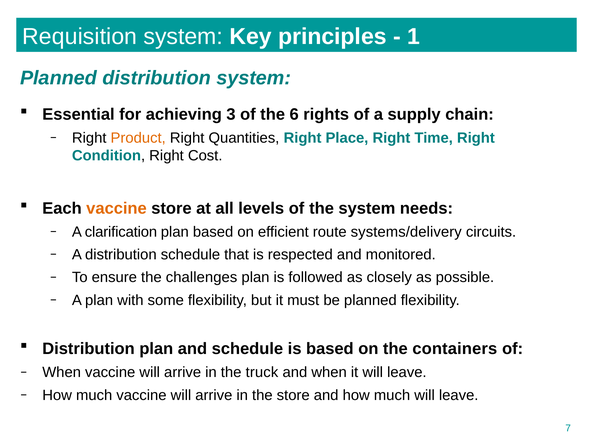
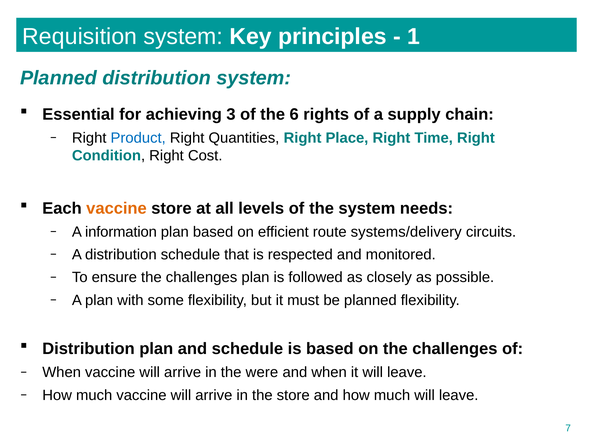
Product colour: orange -> blue
clarification: clarification -> information
on the containers: containers -> challenges
truck: truck -> were
